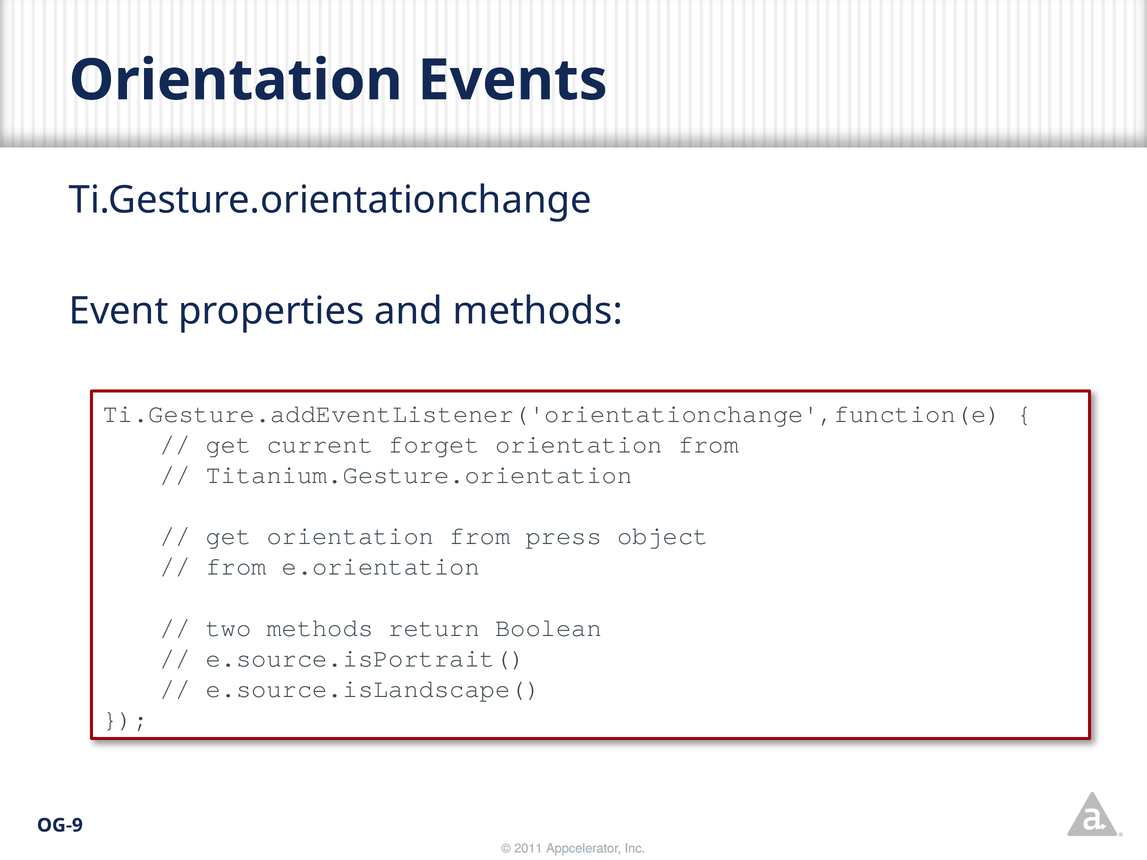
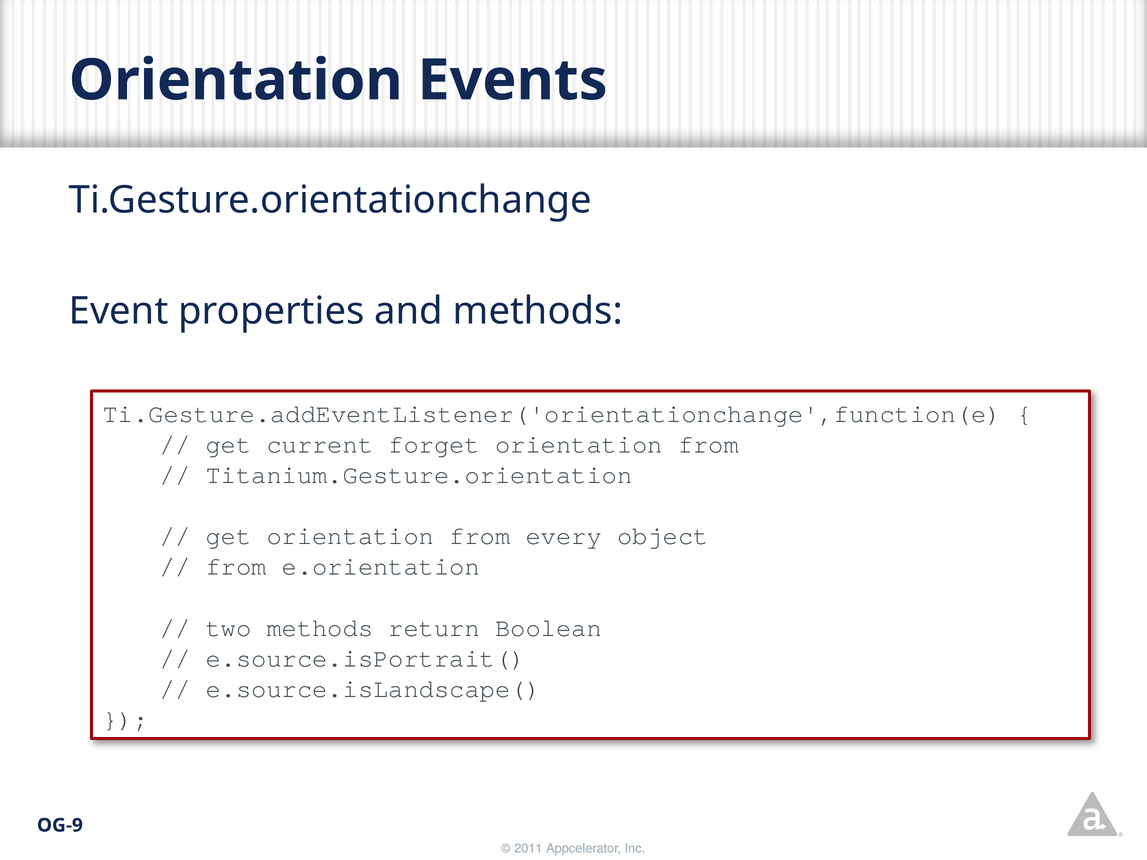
press: press -> every
